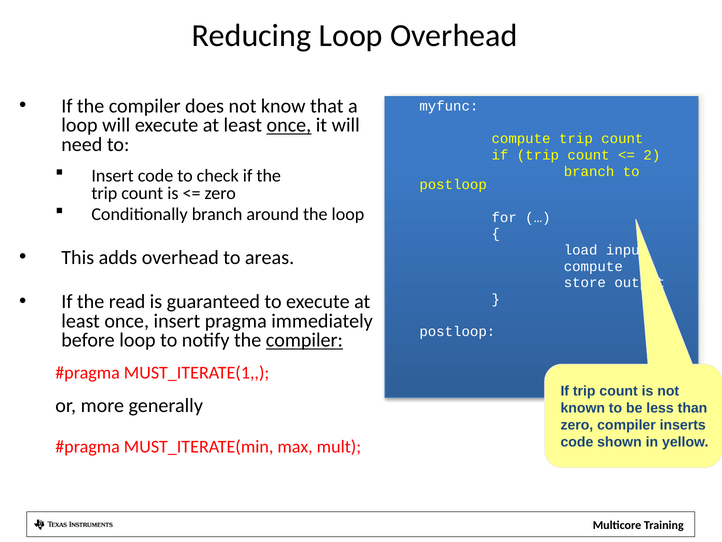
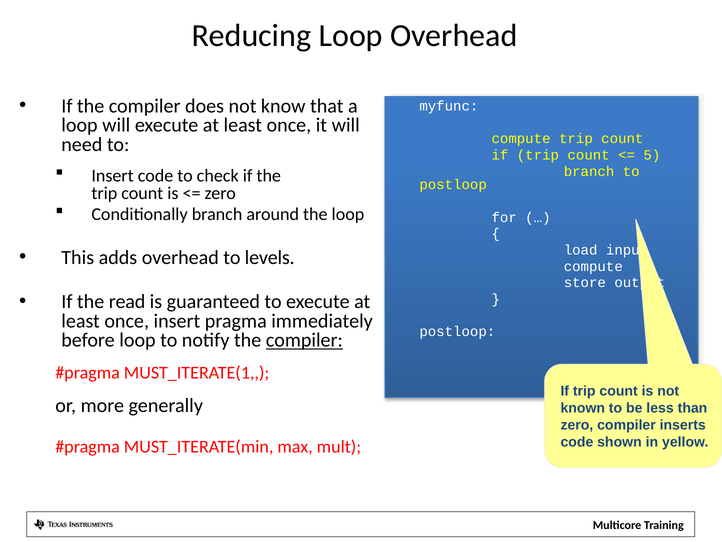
once at (289, 125) underline: present -> none
2: 2 -> 5
areas: areas -> levels
